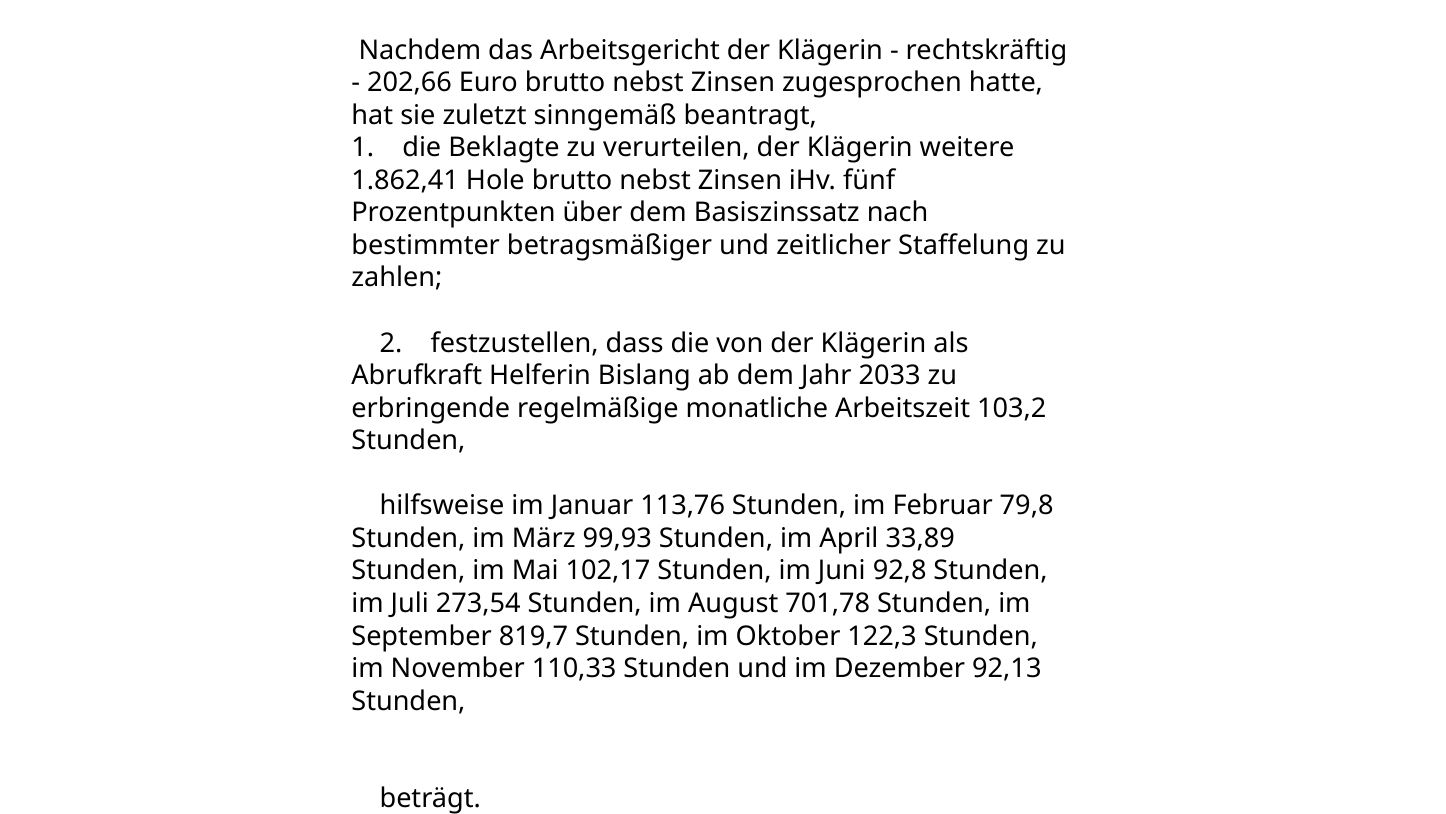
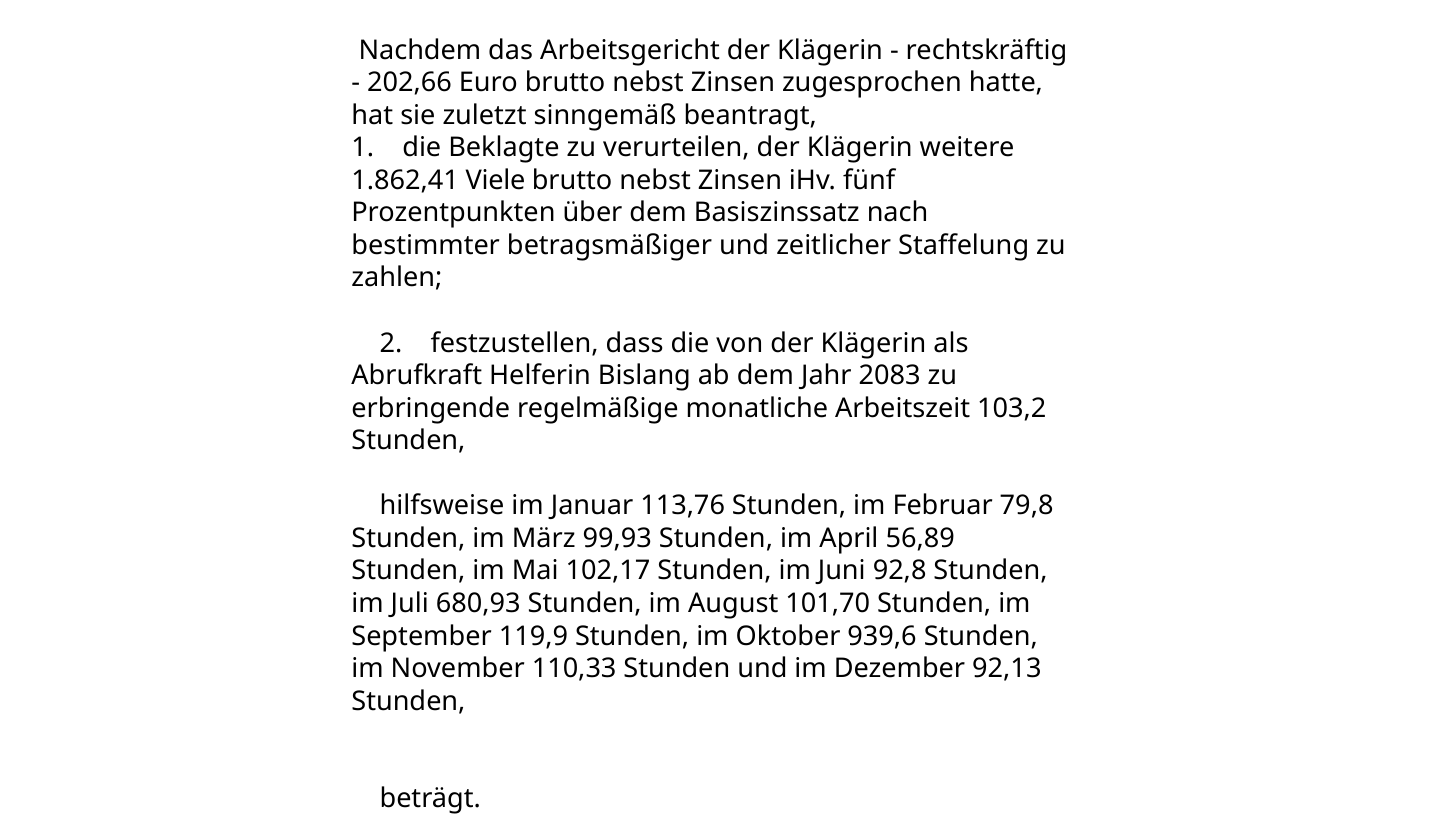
Hole: Hole -> Viele
2033: 2033 -> 2083
33,89: 33,89 -> 56,89
273,54: 273,54 -> 680,93
701,78: 701,78 -> 101,70
819,7: 819,7 -> 119,9
122,3: 122,3 -> 939,6
